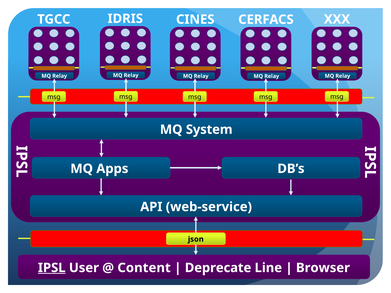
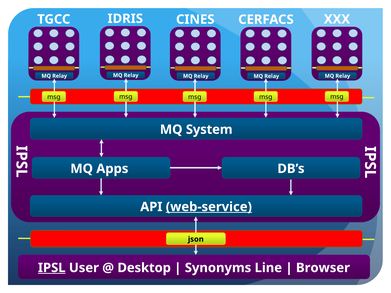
web-service underline: none -> present
Content: Content -> Desktop
Deprecate: Deprecate -> Synonyms
